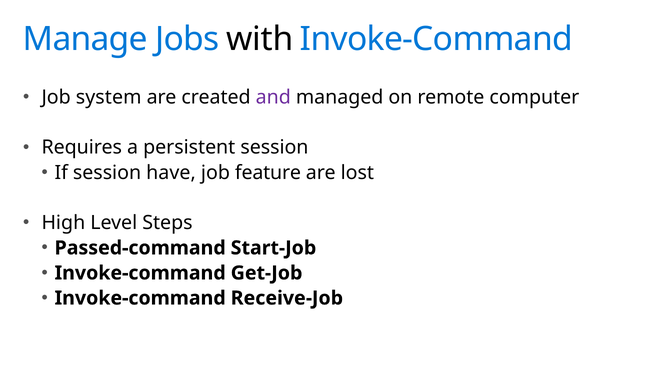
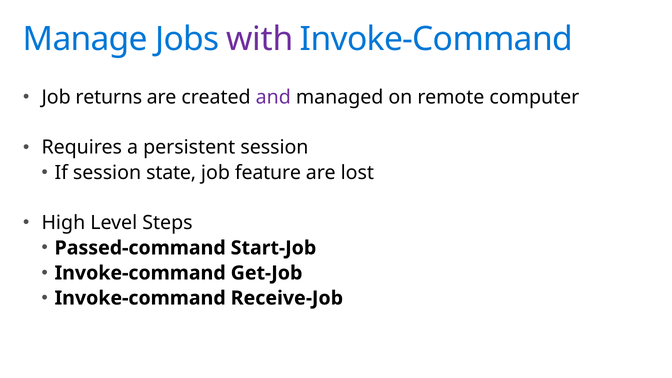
with colour: black -> purple
system: system -> returns
have: have -> state
